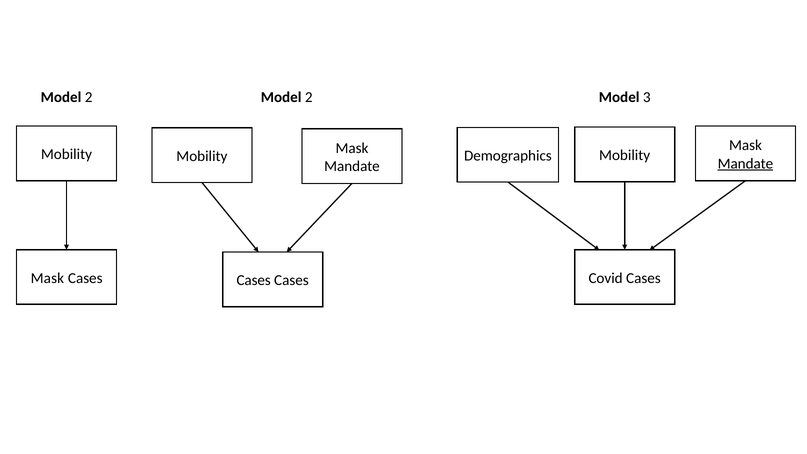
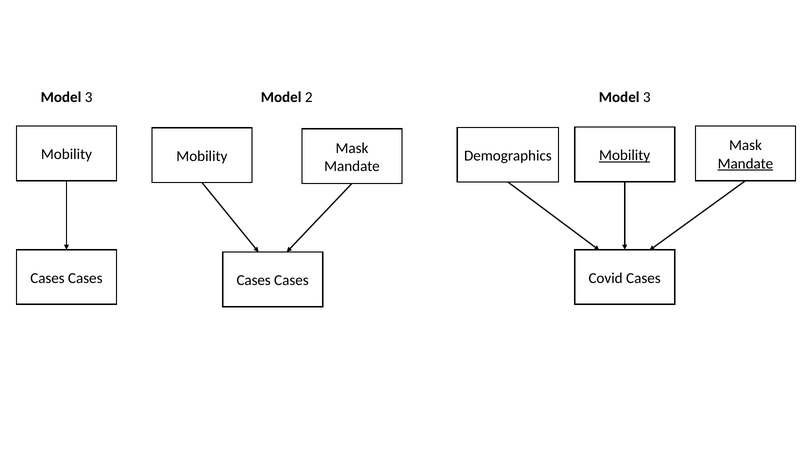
2 at (89, 97): 2 -> 3
Mobility at (625, 155) underline: none -> present
Mask at (47, 278): Mask -> Cases
